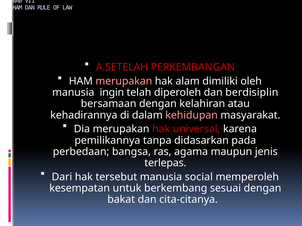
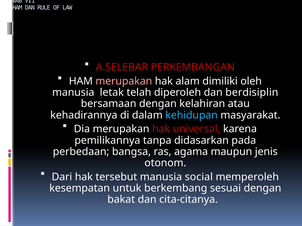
A.SETELAH: A.SETELAH -> A.SELEBAR
ingin: ingin -> letak
kehidupan colour: pink -> light blue
terlepas: terlepas -> otonom
